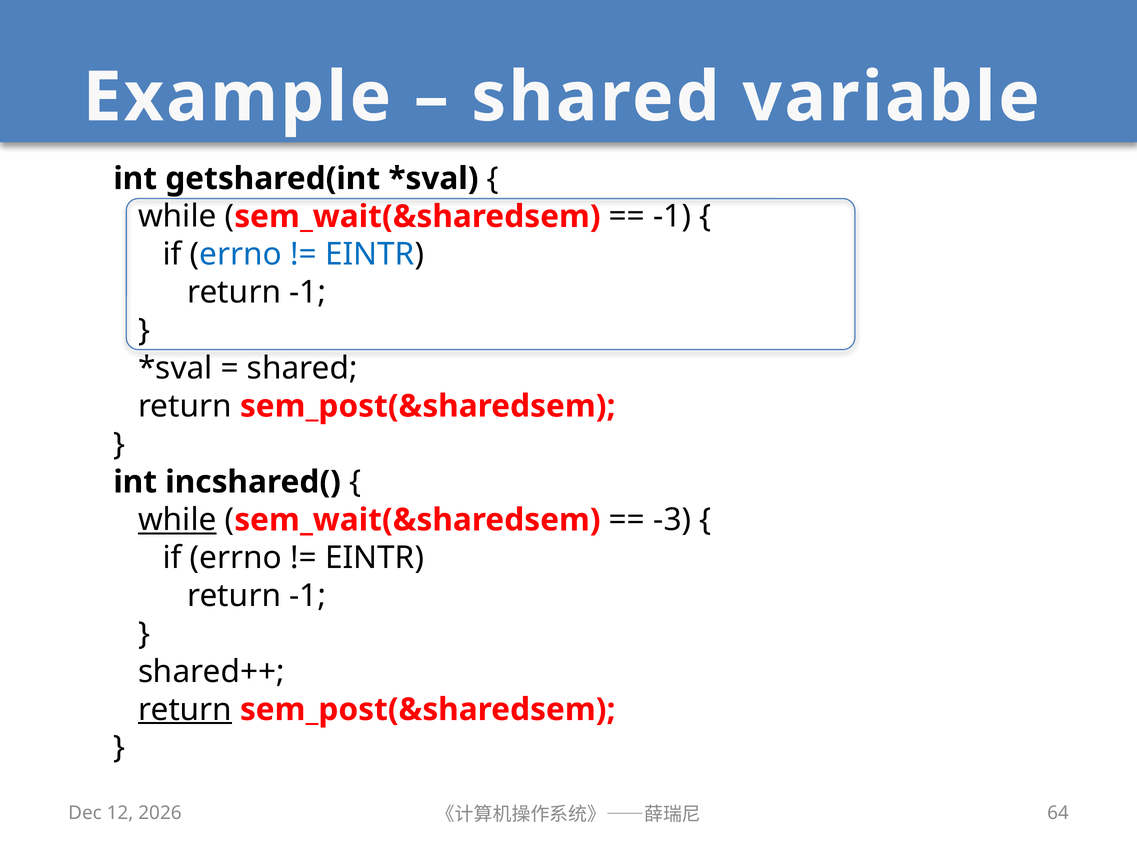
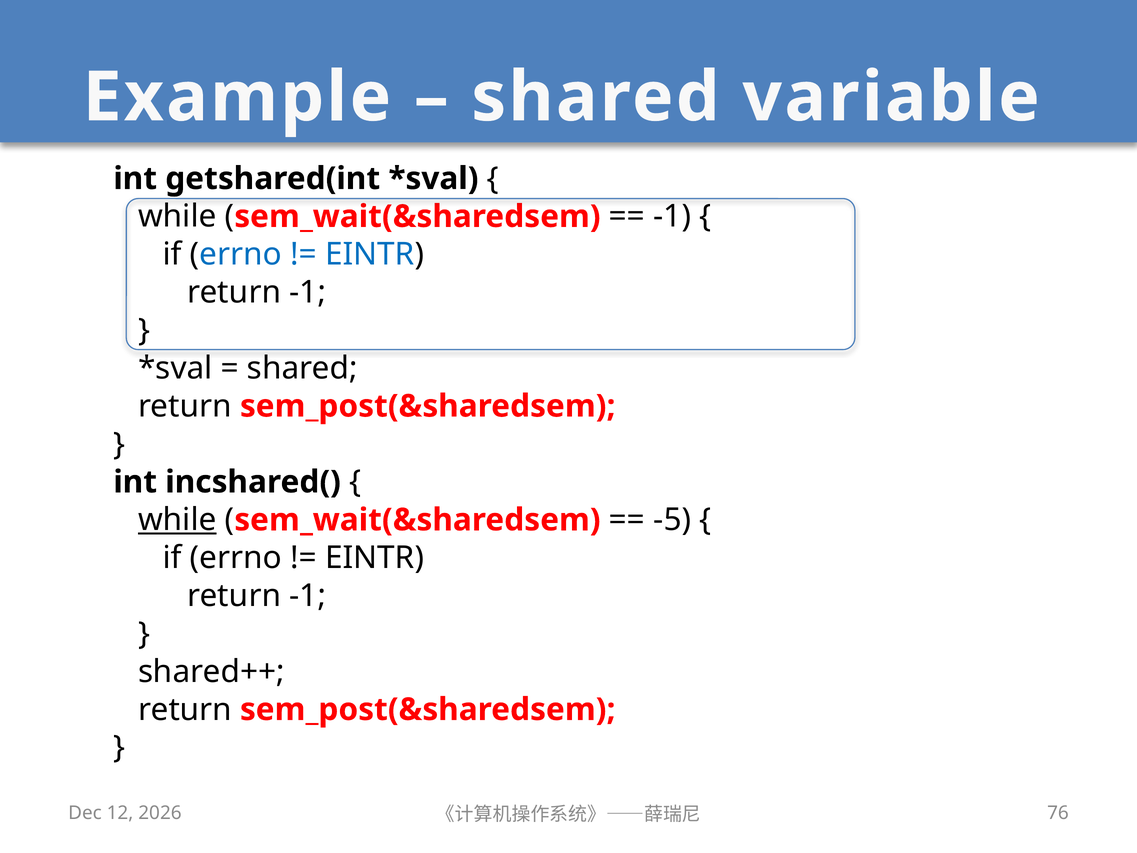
-3: -3 -> -5
return at (185, 709) underline: present -> none
64: 64 -> 76
